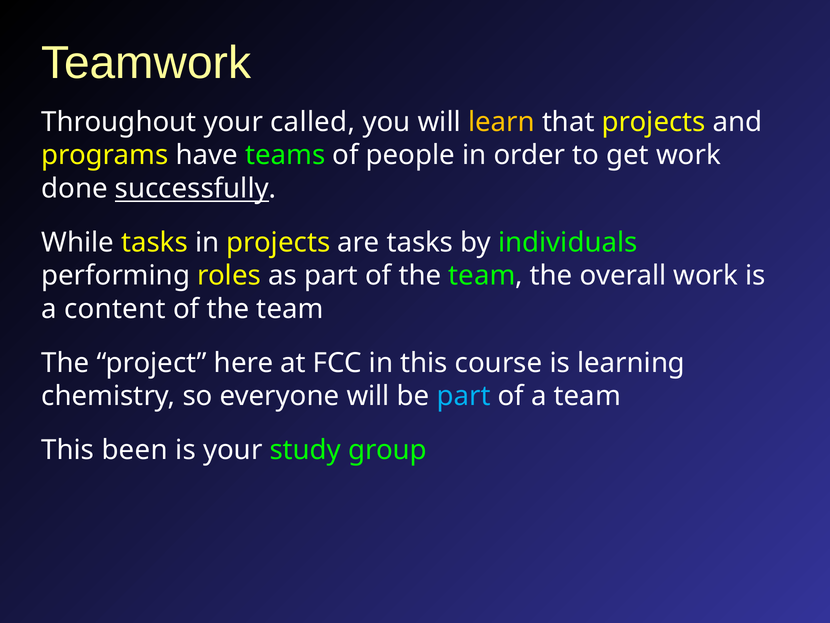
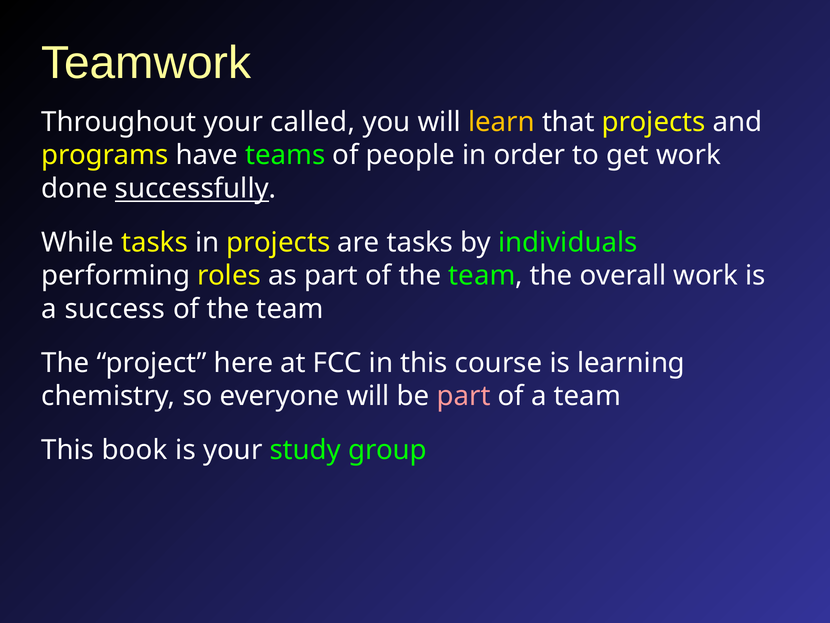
content: content -> success
part at (464, 396) colour: light blue -> pink
been: been -> book
